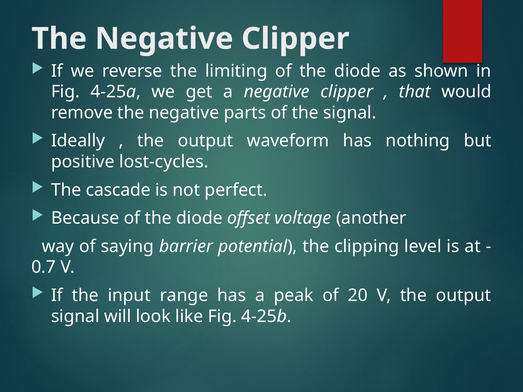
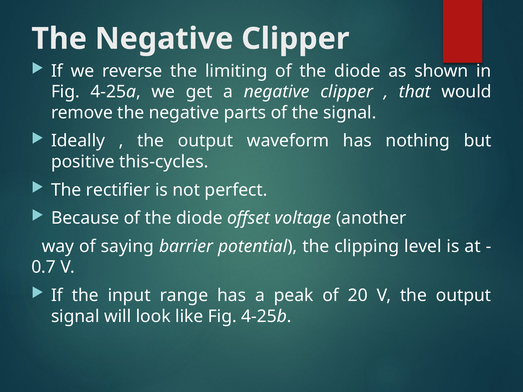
lost-cycles: lost-cycles -> this-cycles
cascade: cascade -> rectifier
